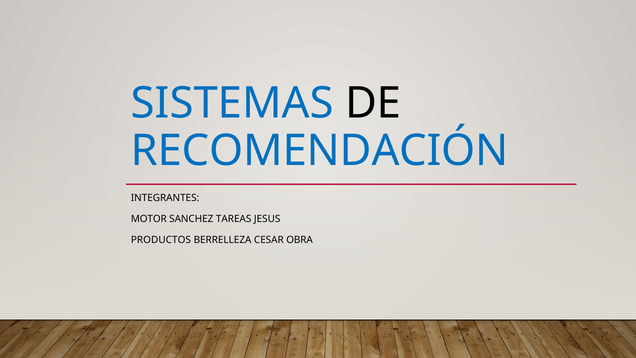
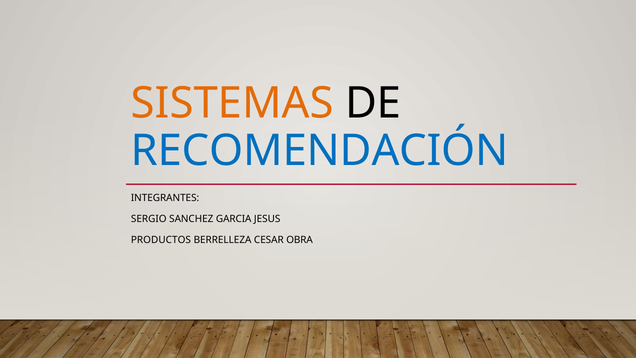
SISTEMAS colour: blue -> orange
MOTOR: MOTOR -> SERGIO
TAREAS: TAREAS -> GARCIA
